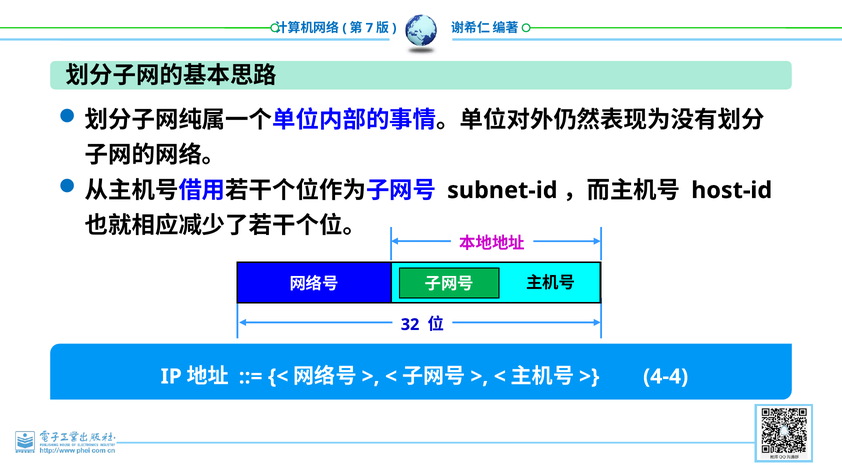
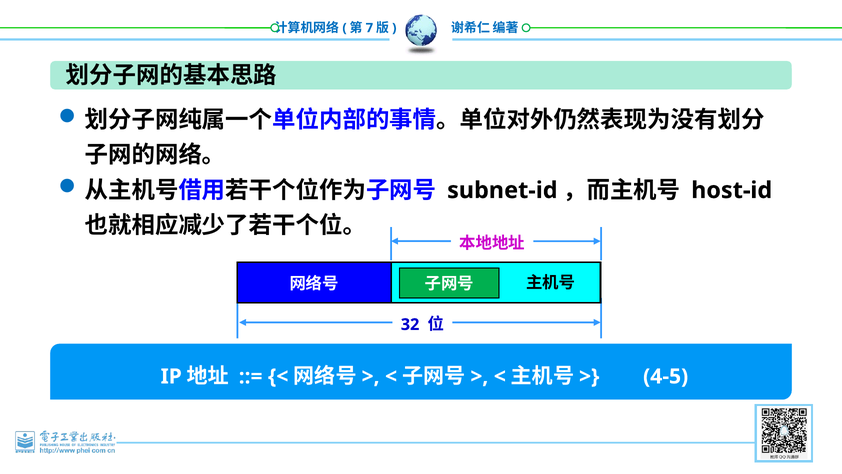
4-4: 4-4 -> 4-5
